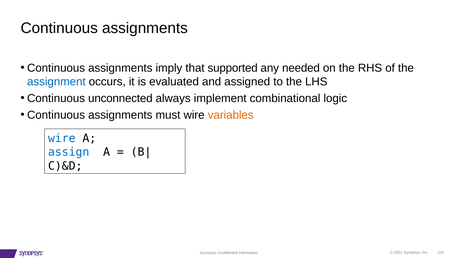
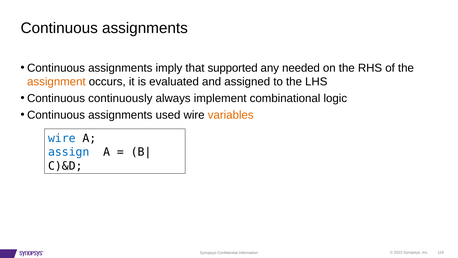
assignment colour: blue -> orange
unconnected: unconnected -> continuously
must: must -> used
